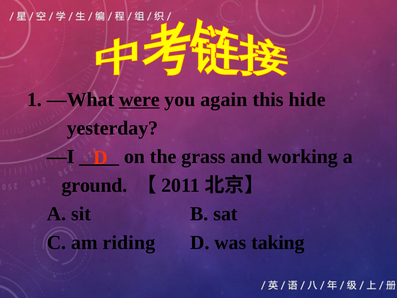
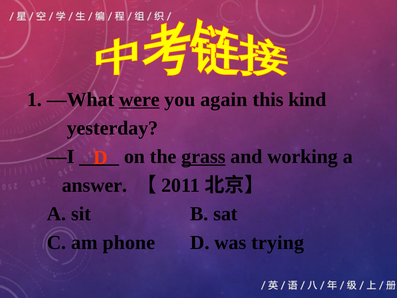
hide: hide -> kind
grass underline: none -> present
ground: ground -> answer
riding: riding -> phone
taking: taking -> trying
